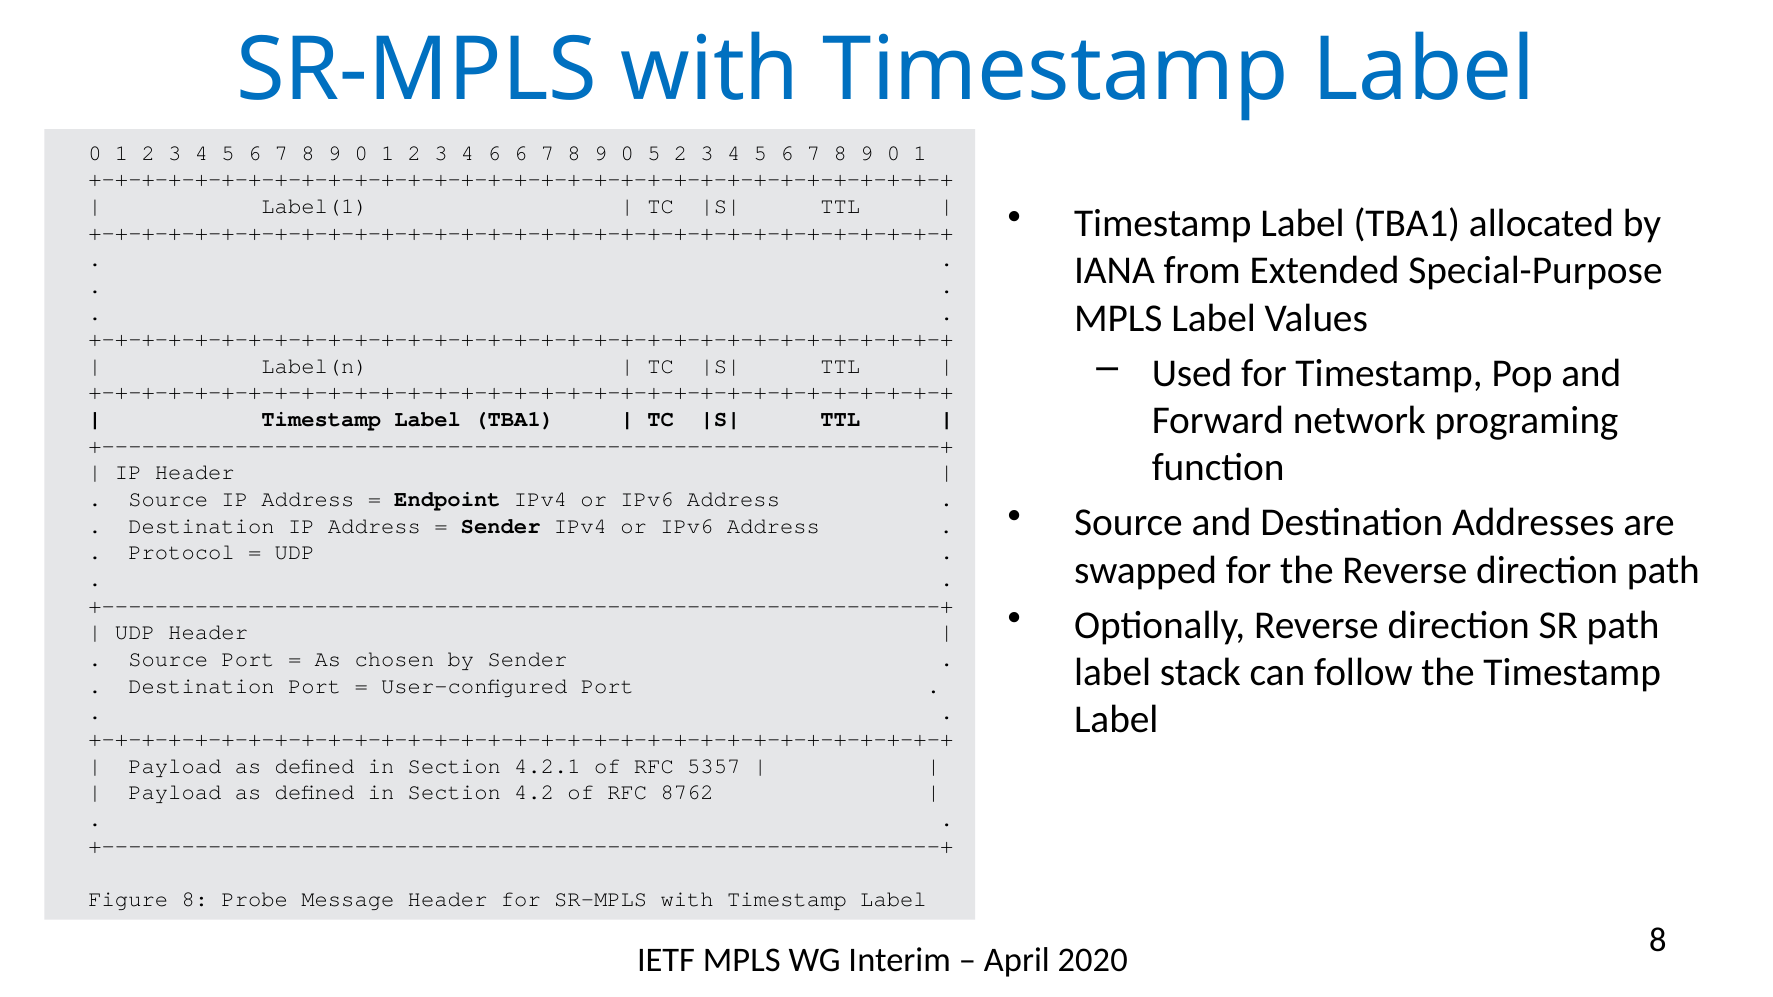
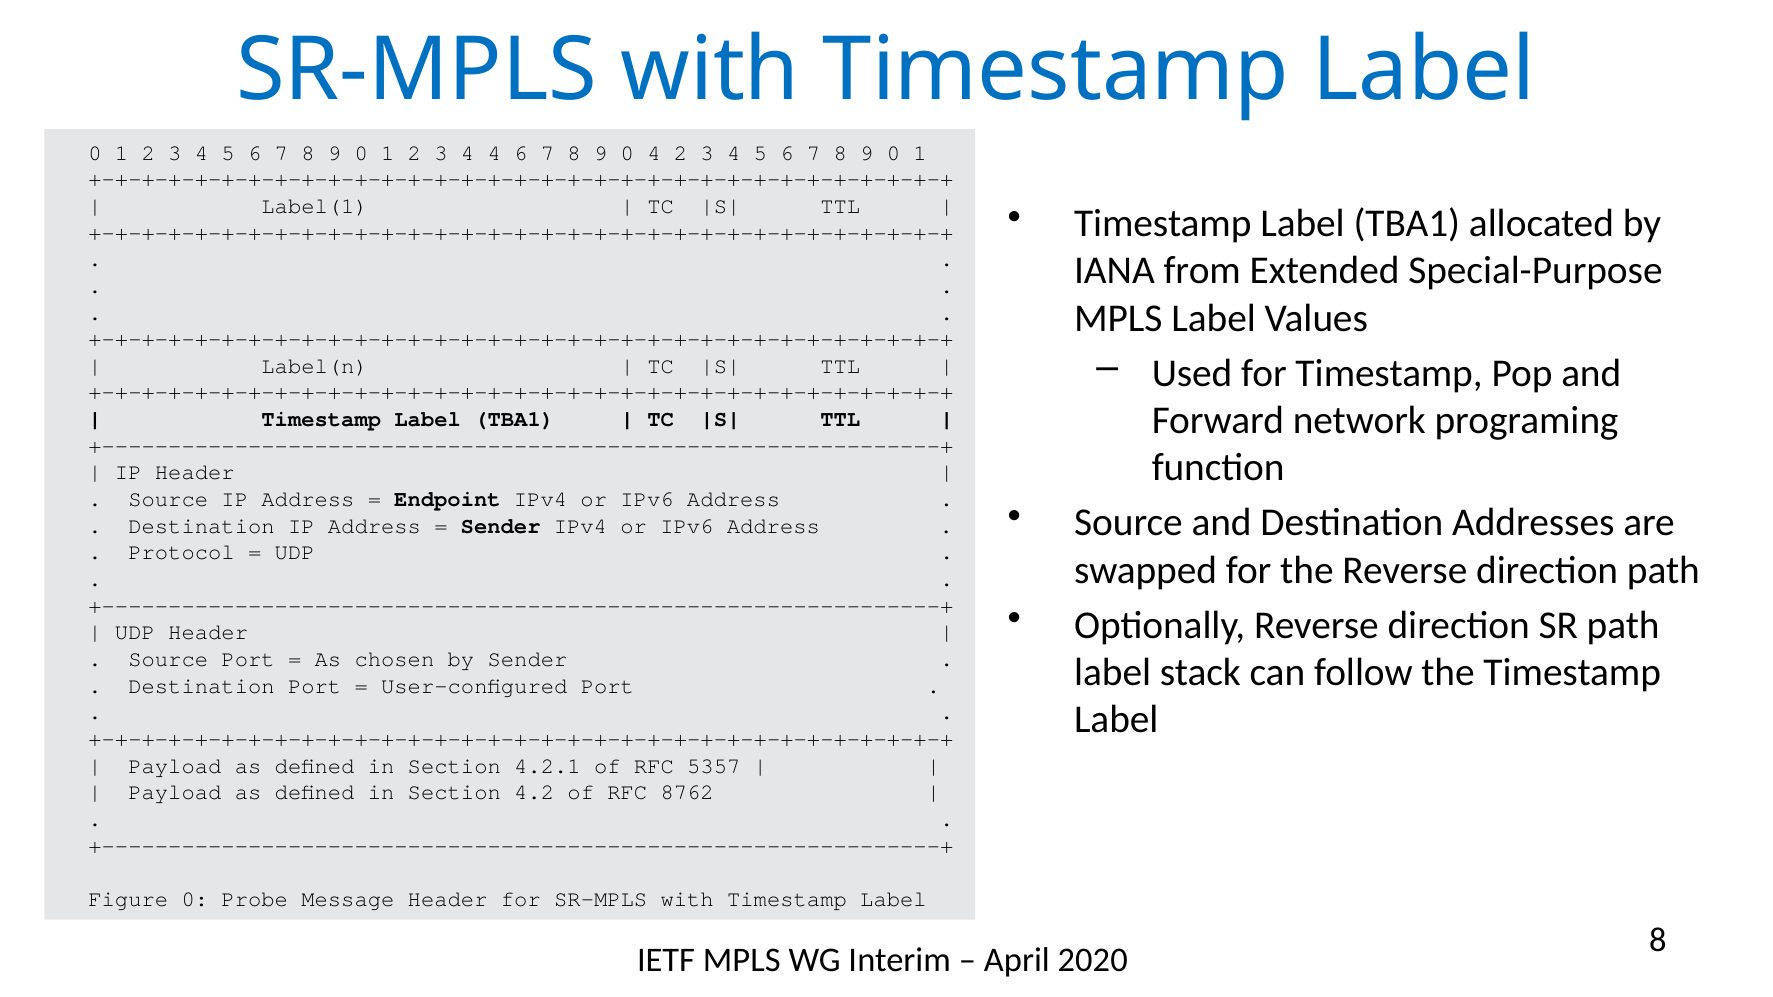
4 6: 6 -> 4
0 5: 5 -> 4
Figure 8: 8 -> 0
